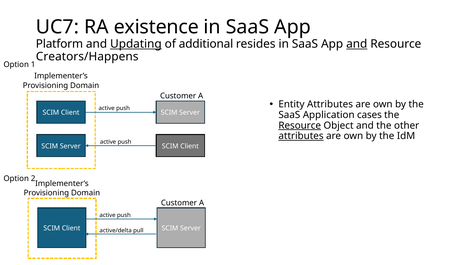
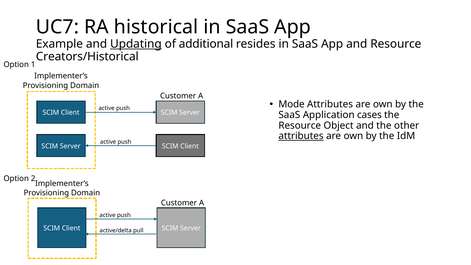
existence: existence -> historical
Platform: Platform -> Example
and at (357, 44) underline: present -> none
Creators/Happens: Creators/Happens -> Creators/Historical
Entity: Entity -> Mode
Resource at (300, 125) underline: present -> none
